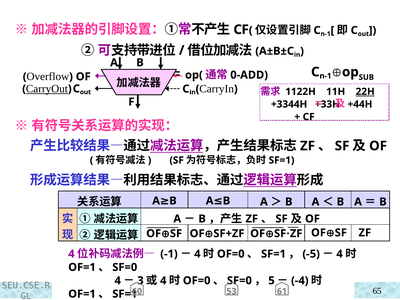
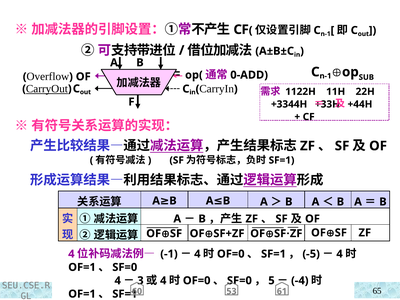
22H underline: present -> none
